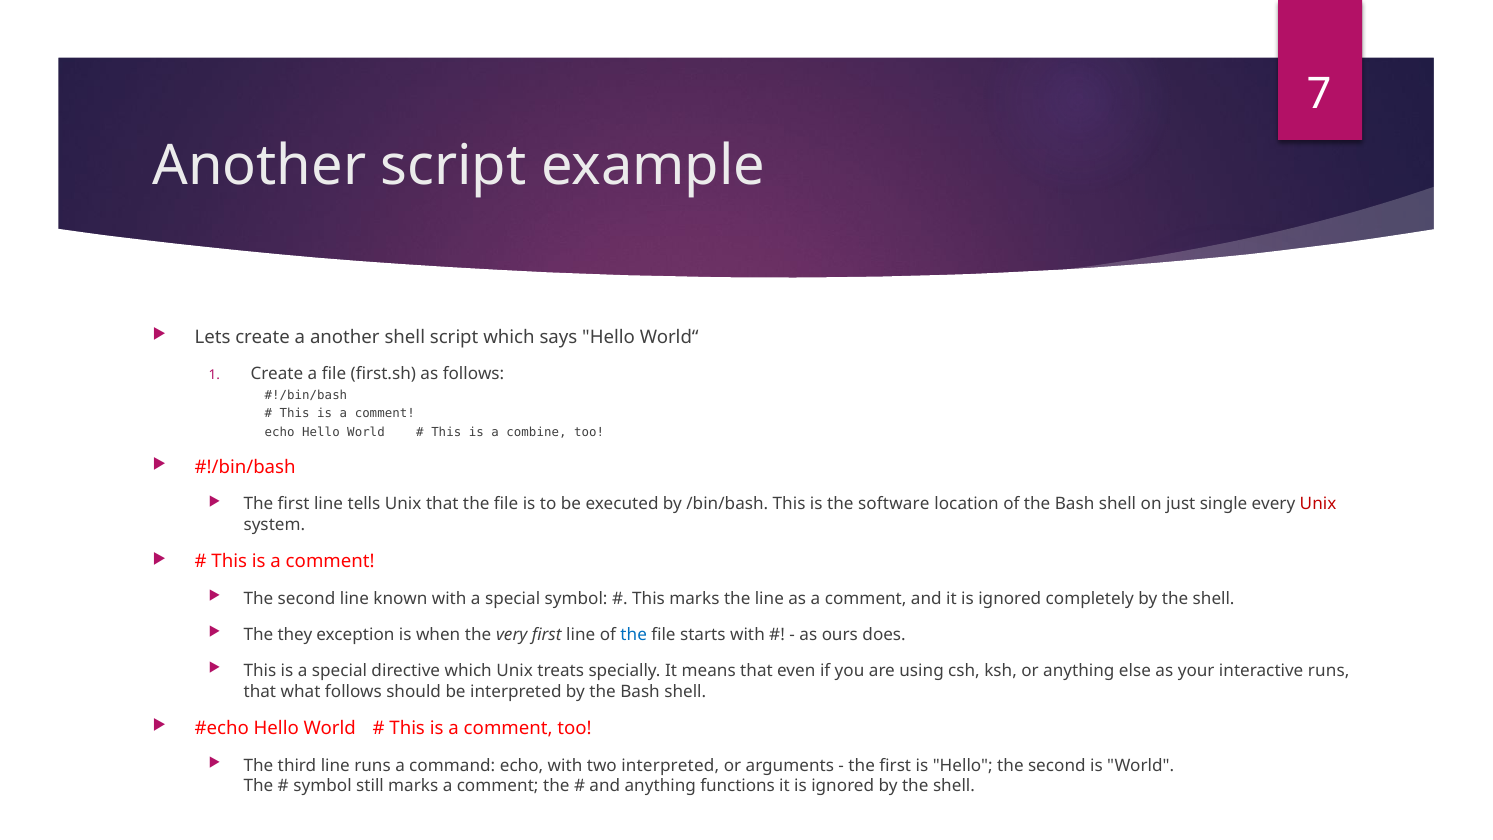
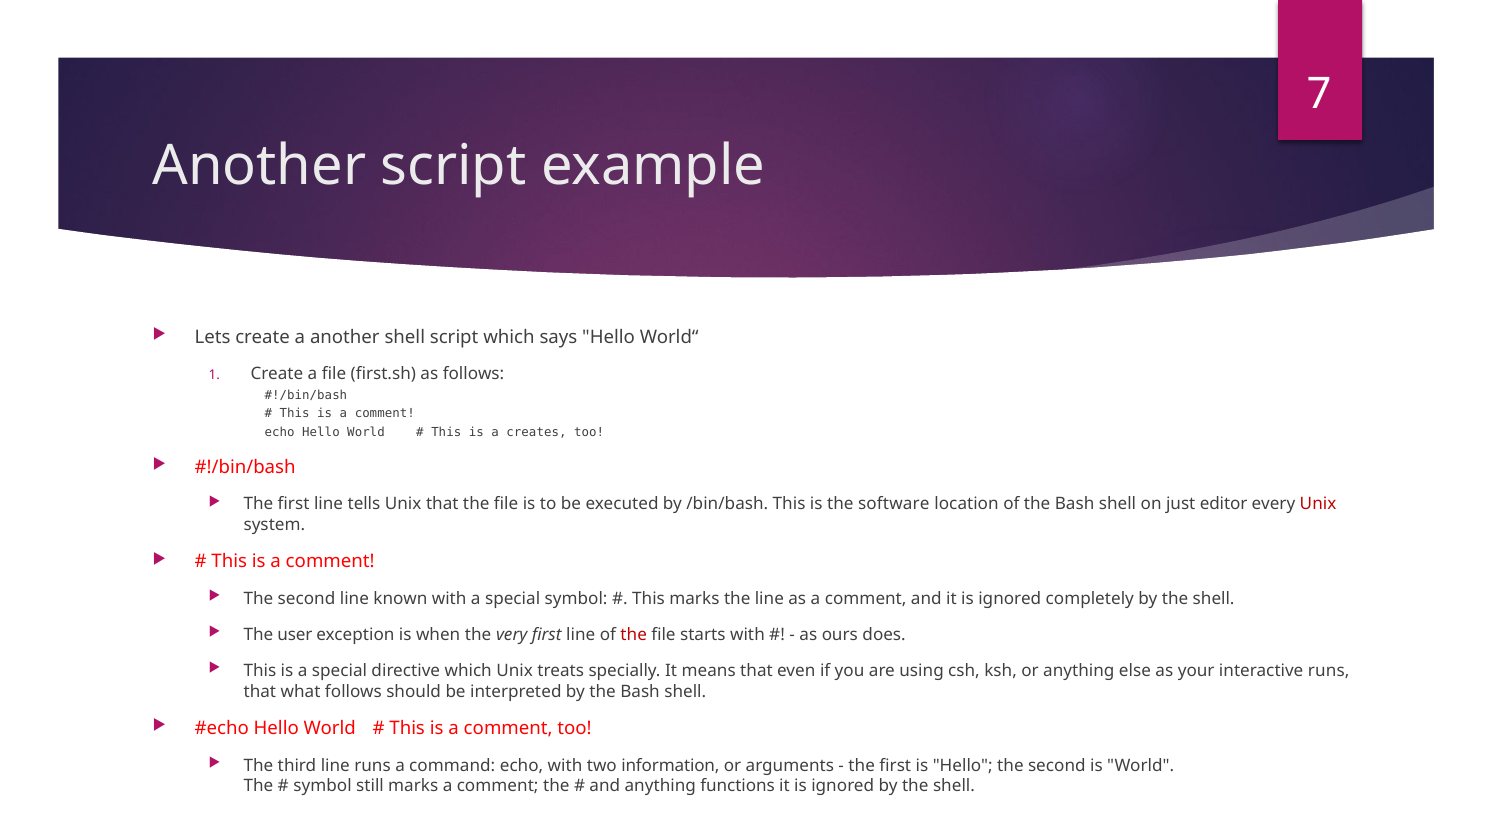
combine: combine -> creates
single: single -> editor
they: they -> user
the at (634, 635) colour: blue -> red
two interpreted: interpreted -> information
